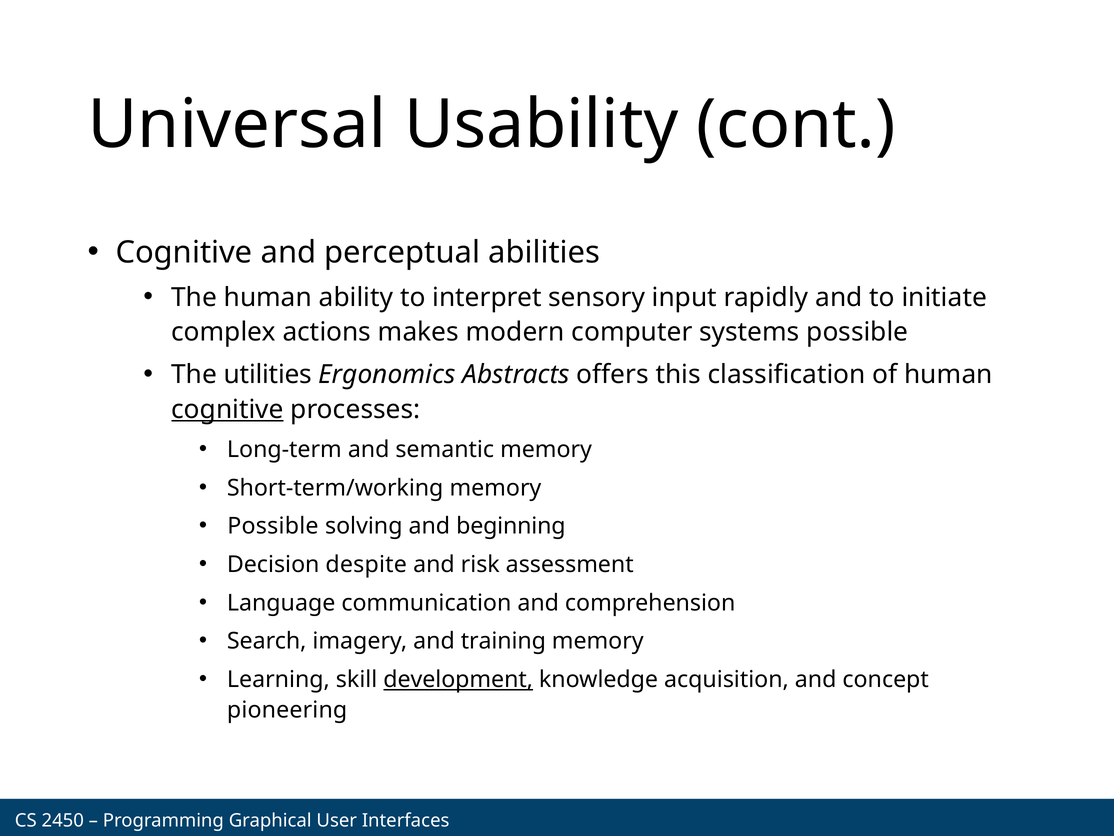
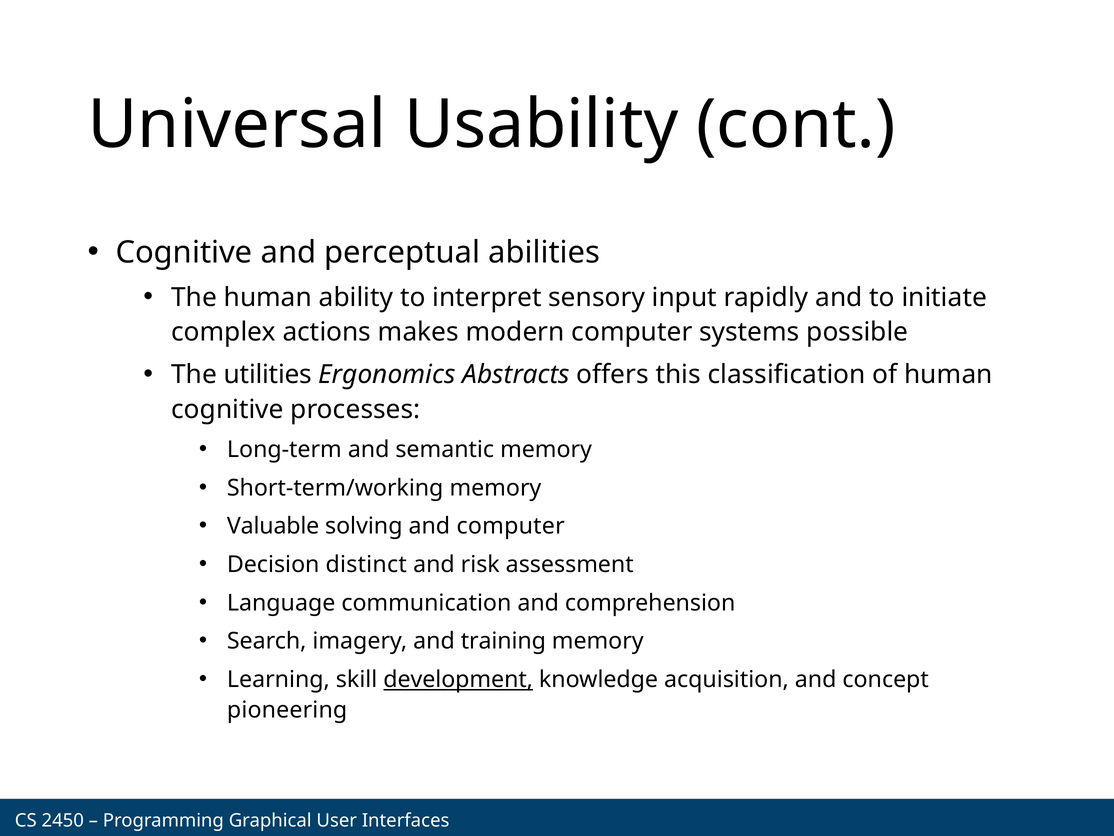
cognitive at (227, 409) underline: present -> none
Possible at (273, 526): Possible -> Valuable
and beginning: beginning -> computer
despite: despite -> distinct
